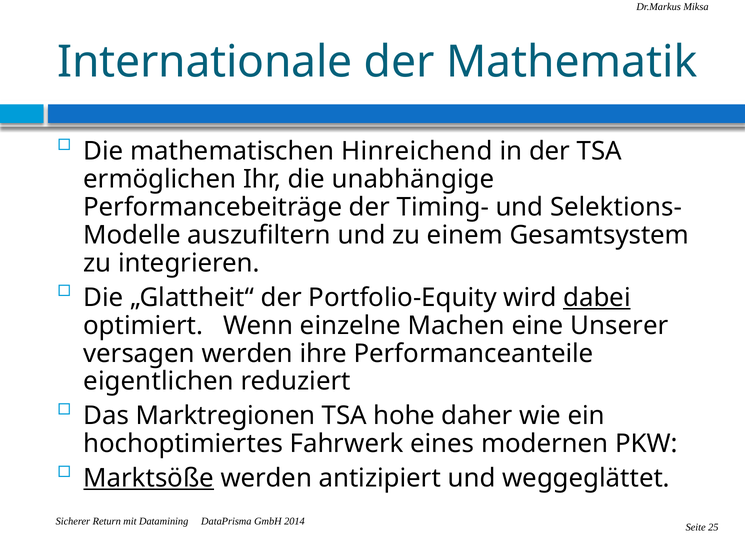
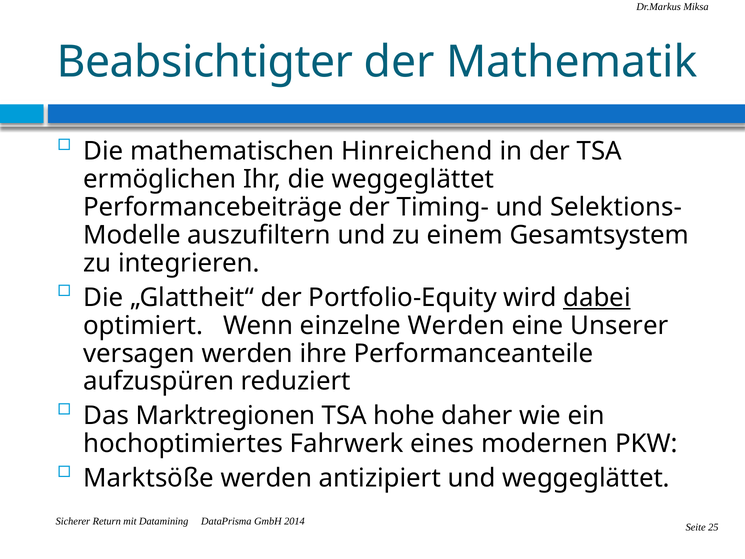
Internationale: Internationale -> Beabsichtigter
die unabhängige: unabhängige -> weggeglättet
einzelne Machen: Machen -> Werden
eigentlichen: eigentlichen -> aufzuspüren
Marktsöße underline: present -> none
